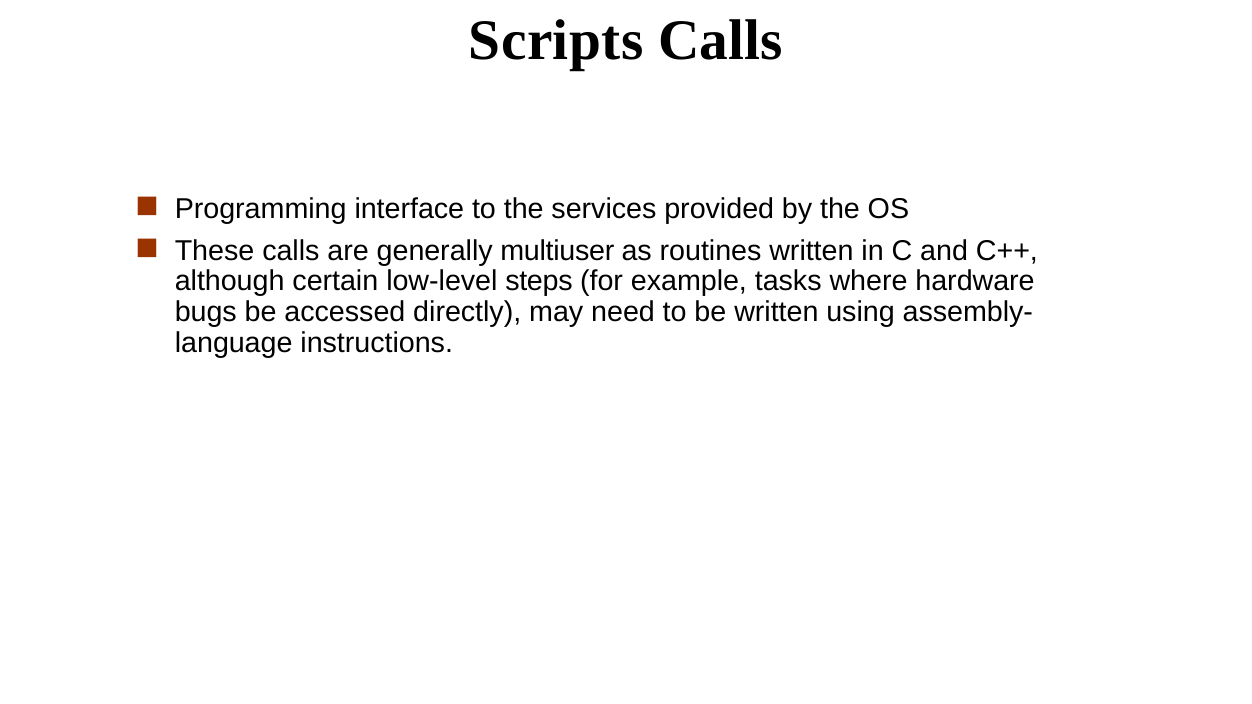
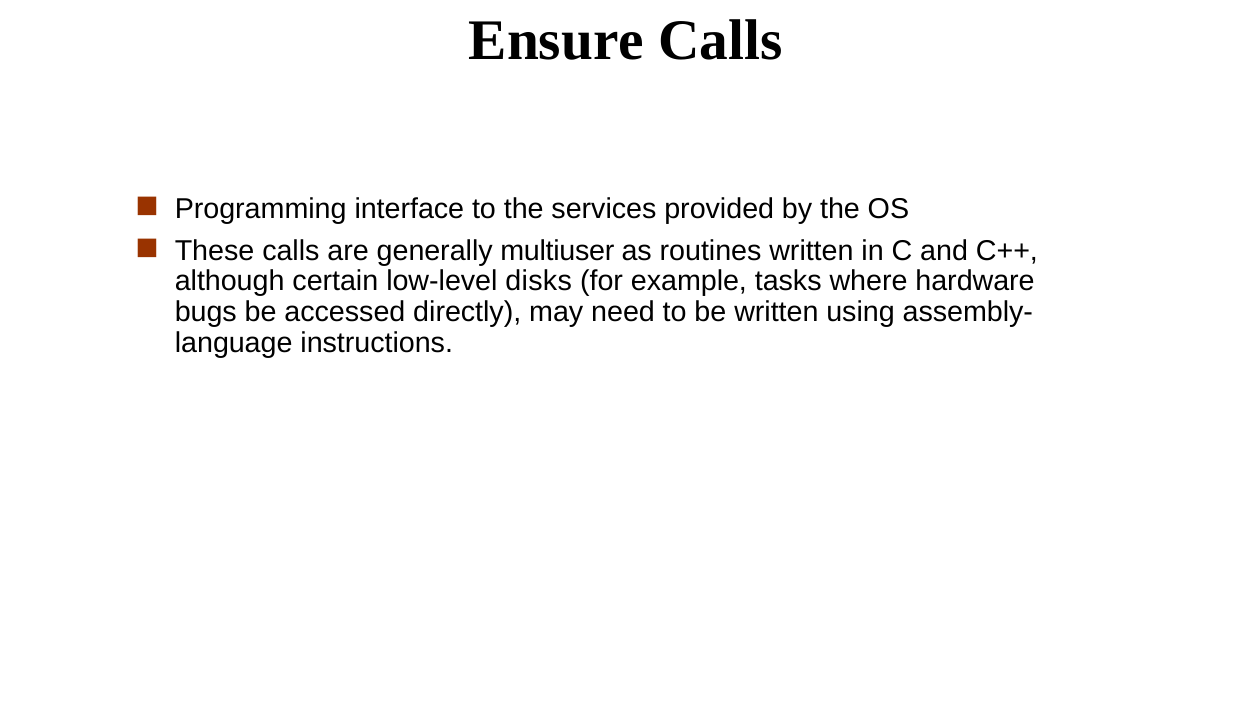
Scripts: Scripts -> Ensure
steps: steps -> disks
